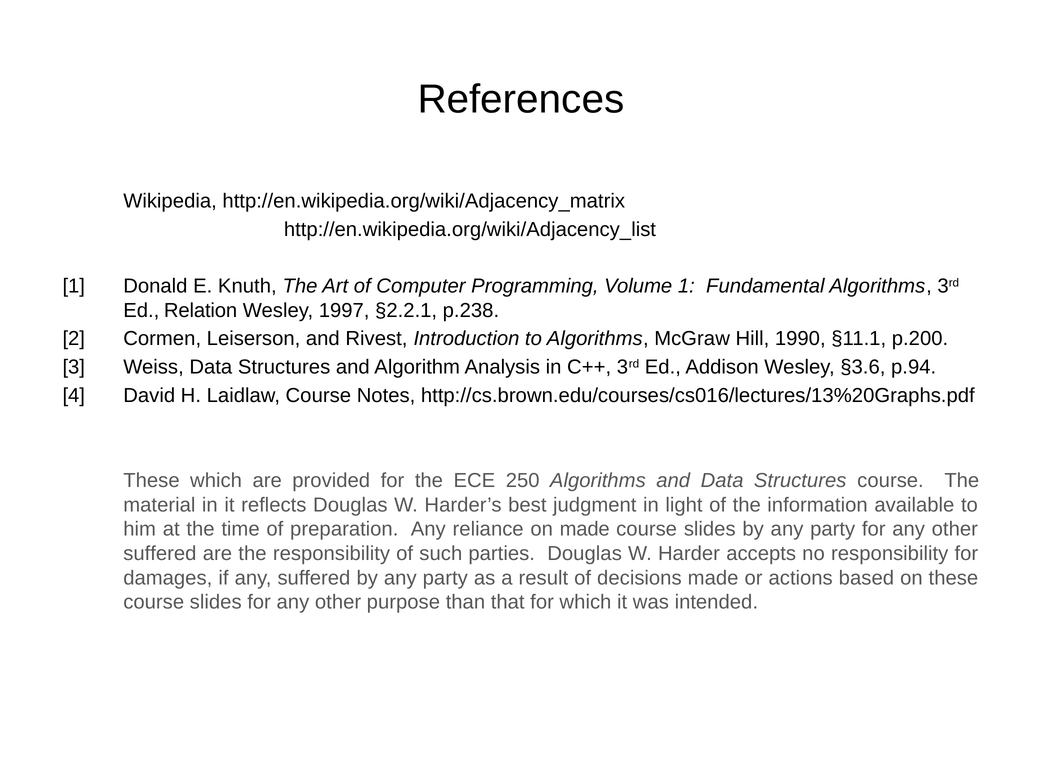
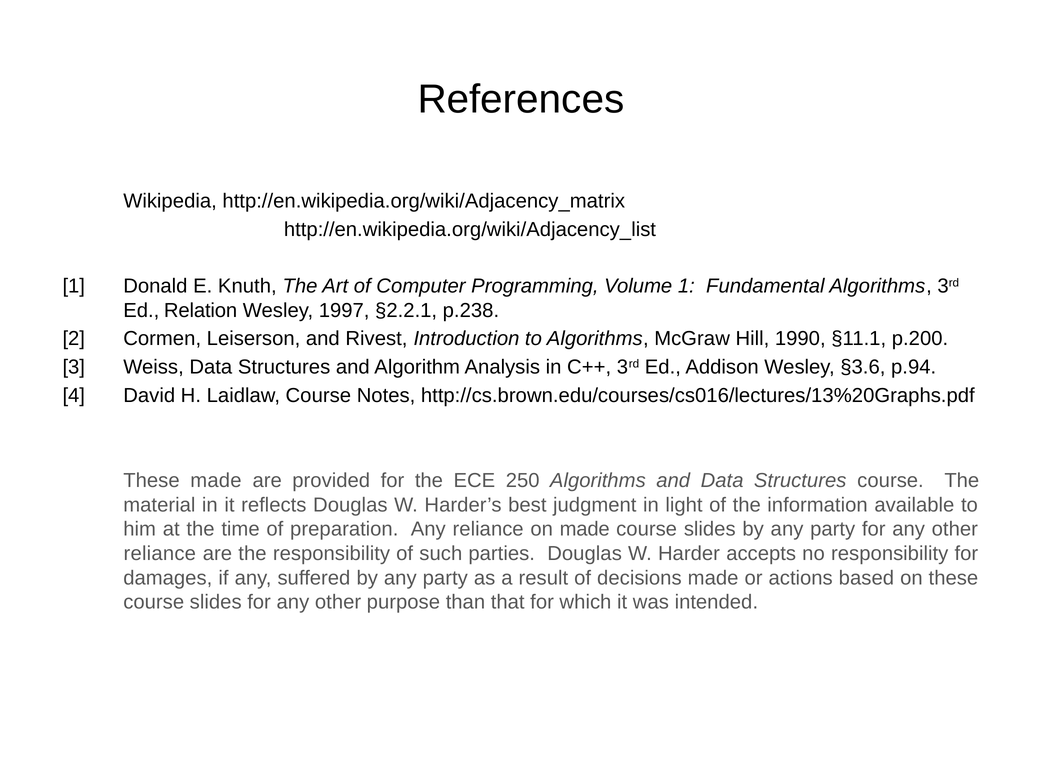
These which: which -> made
suffered at (160, 554): suffered -> reliance
